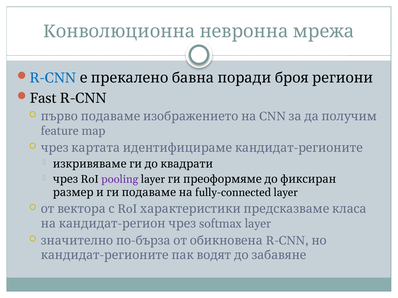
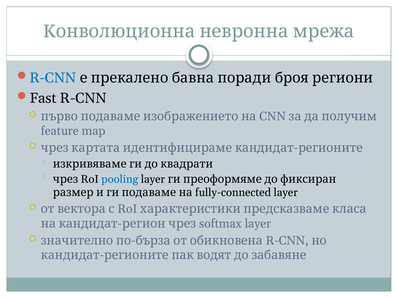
pooling colour: purple -> blue
